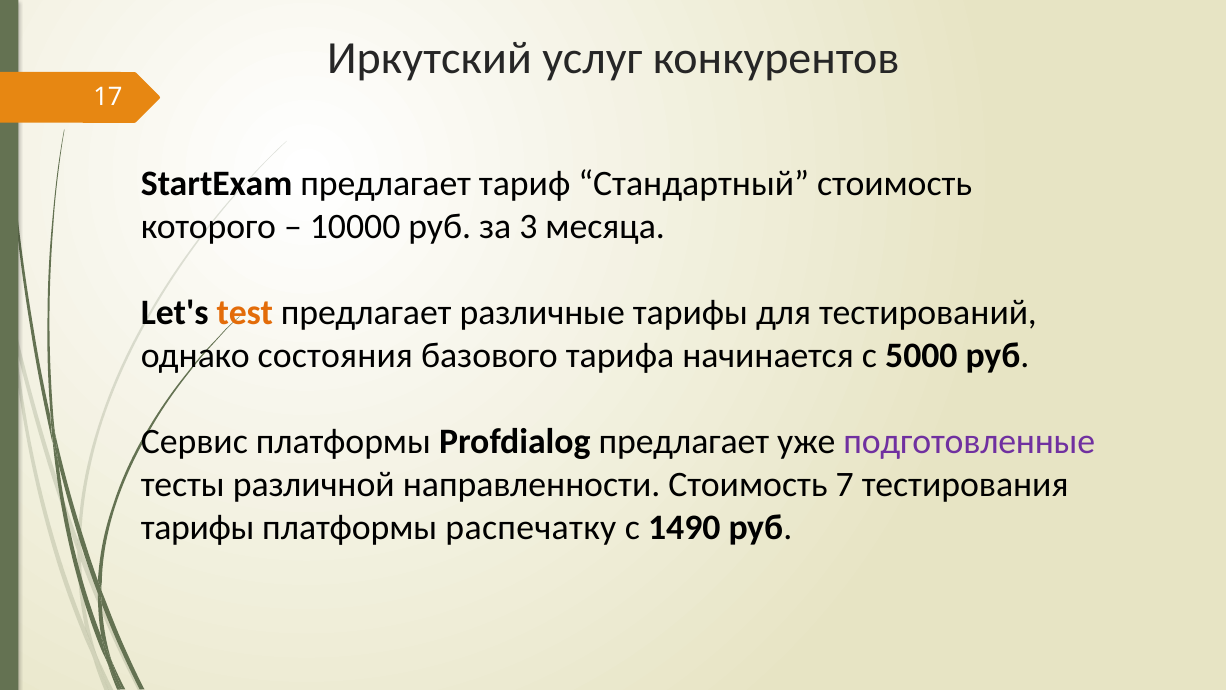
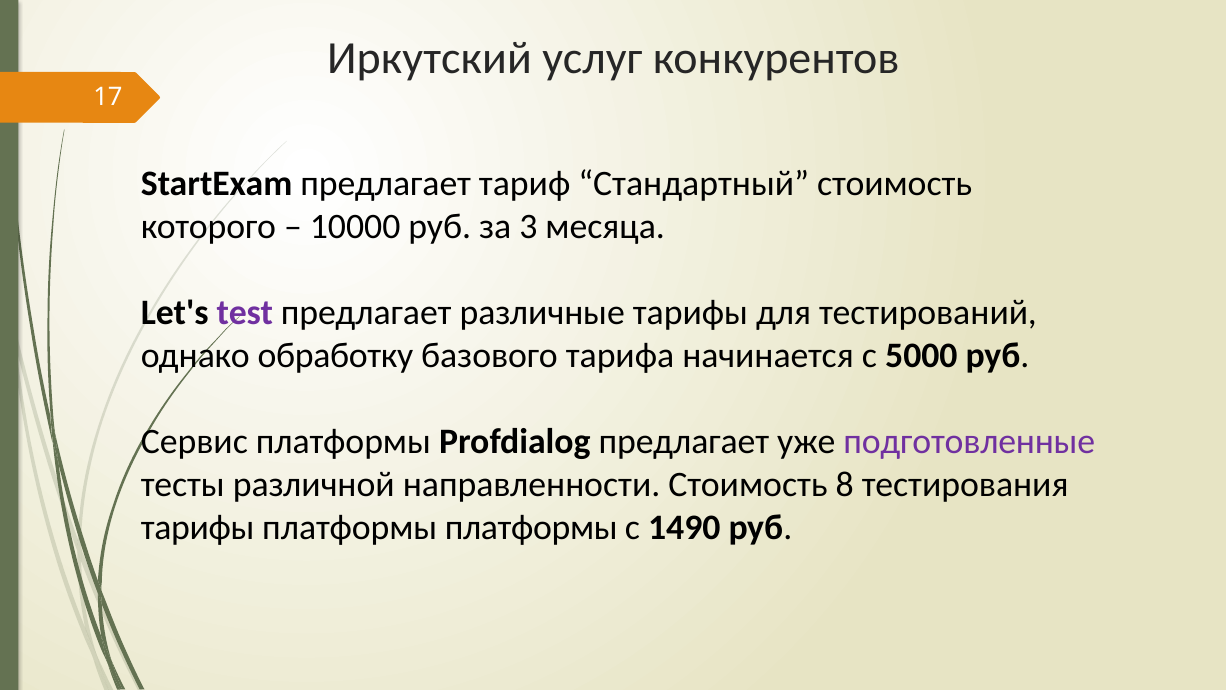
test colour: orange -> purple
состояния: состояния -> обработку
7: 7 -> 8
платформы распечатку: распечатку -> платформы
